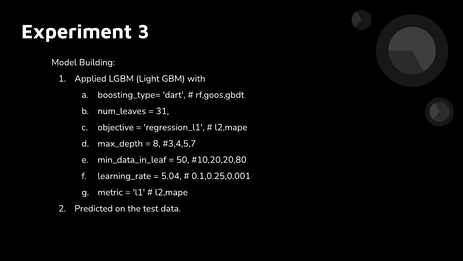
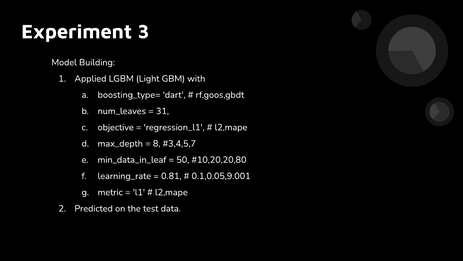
5.04: 5.04 -> 0.81
0.1,0.25,0.001: 0.1,0.25,0.001 -> 0.1,0.05,9.001
